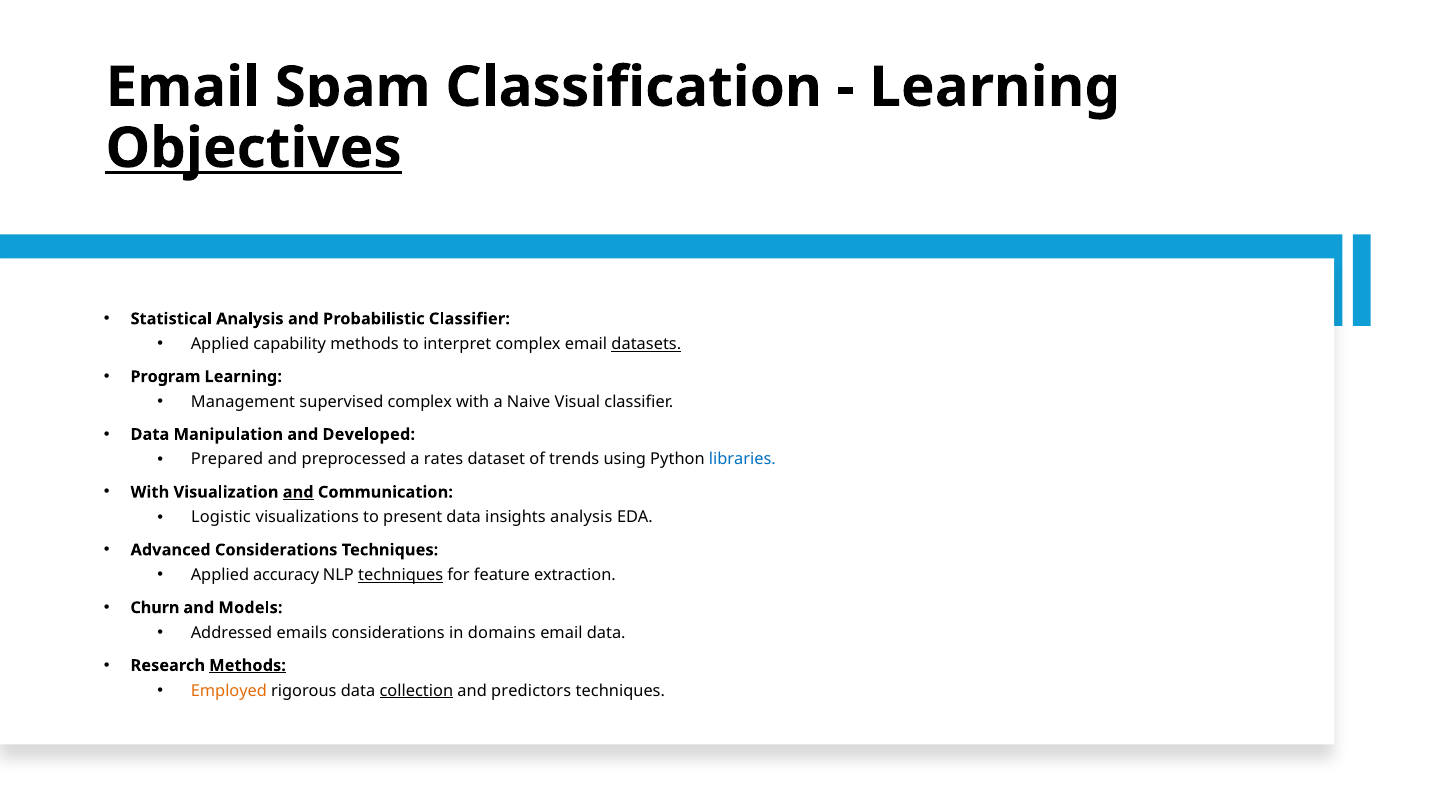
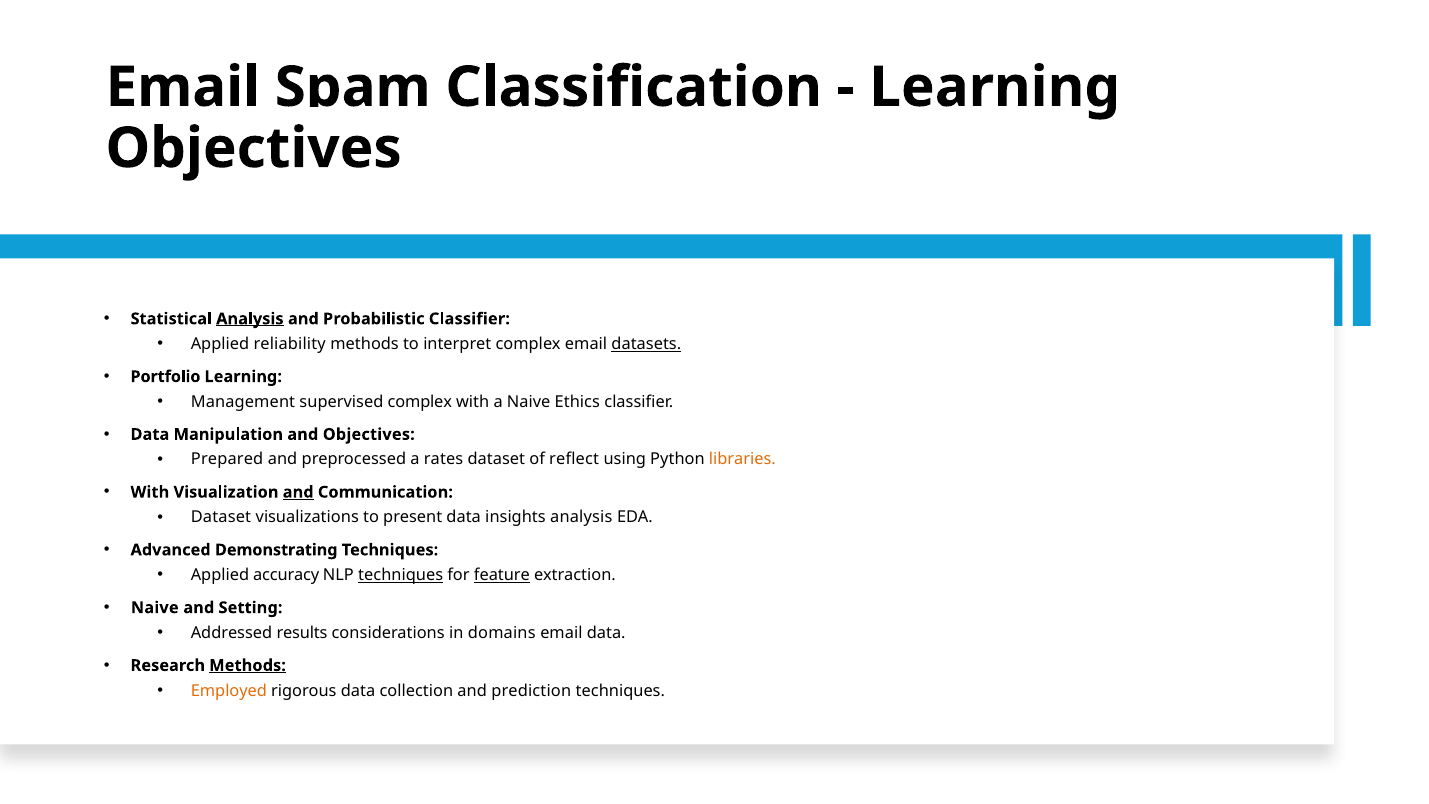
Objectives at (254, 148) underline: present -> none
Analysis at (250, 319) underline: none -> present
capability: capability -> reliability
Program: Program -> Portfolio
Visual: Visual -> Ethics
and Developed: Developed -> Objectives
trends: trends -> reflect
libraries colour: blue -> orange
Logistic at (221, 517): Logistic -> Dataset
Advanced Considerations: Considerations -> Demonstrating
feature underline: none -> present
Churn at (155, 608): Churn -> Naive
Models: Models -> Setting
emails: emails -> results
collection underline: present -> none
predictors: predictors -> prediction
